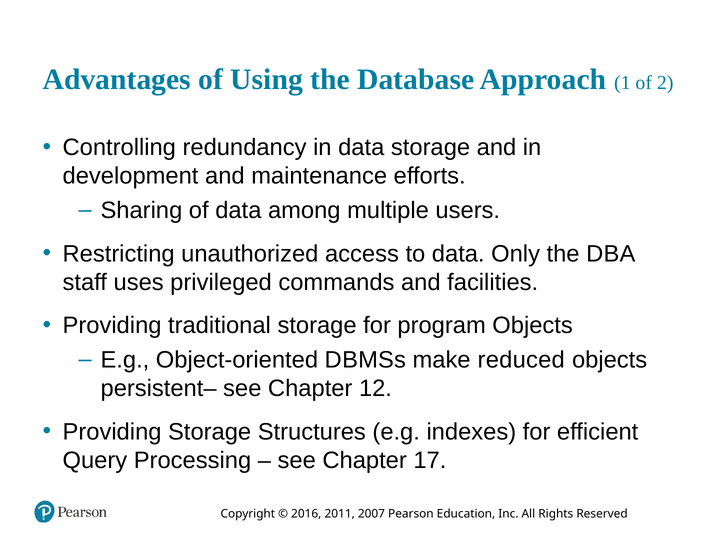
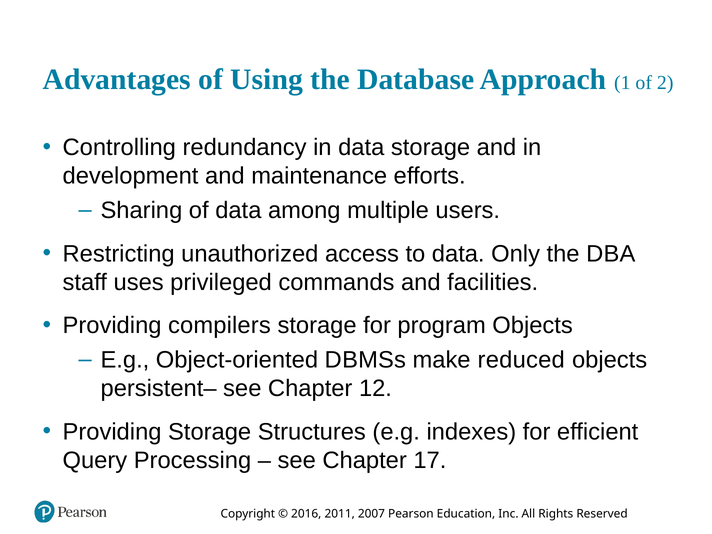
traditional: traditional -> compilers
